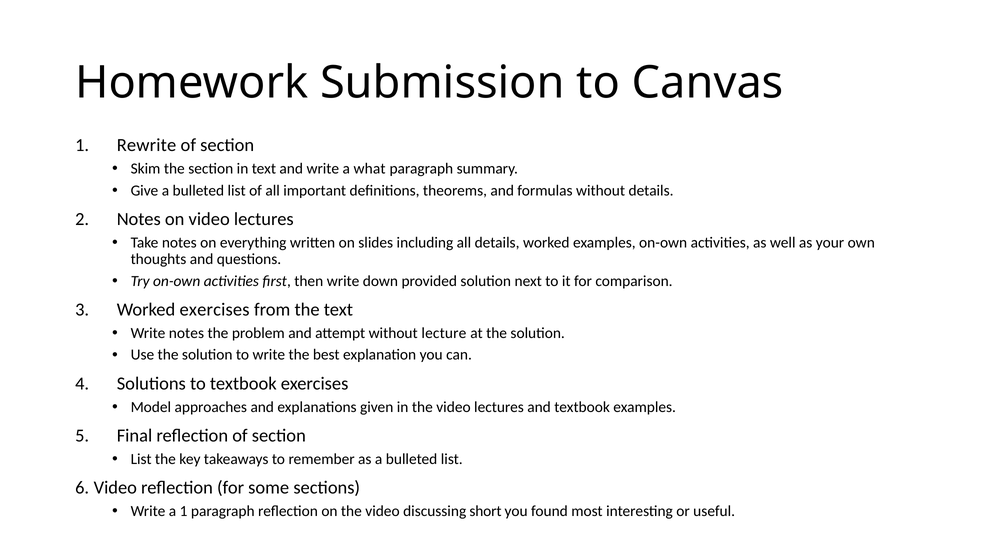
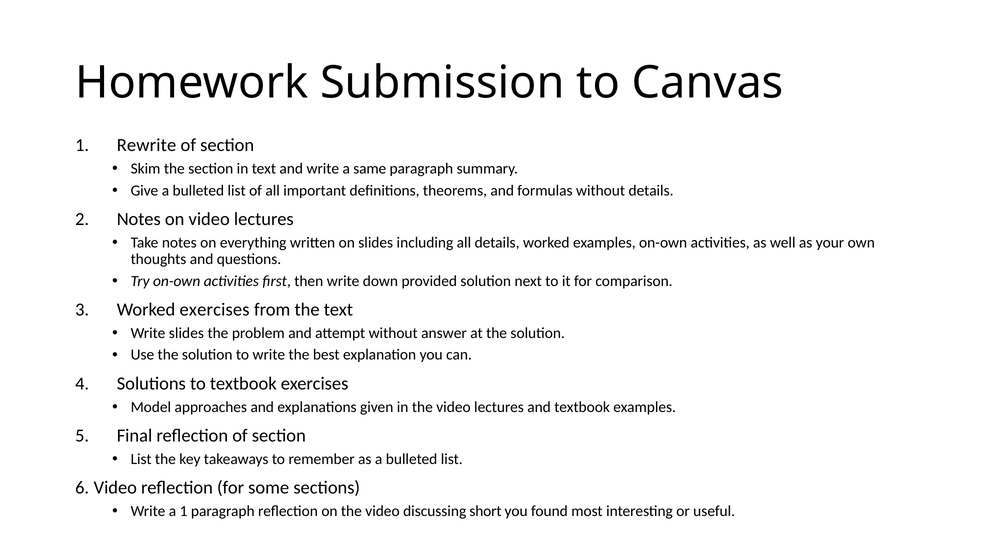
what: what -> same
Write notes: notes -> slides
lecture: lecture -> answer
